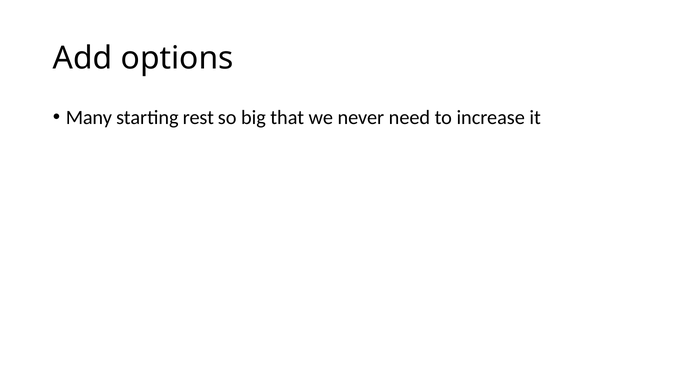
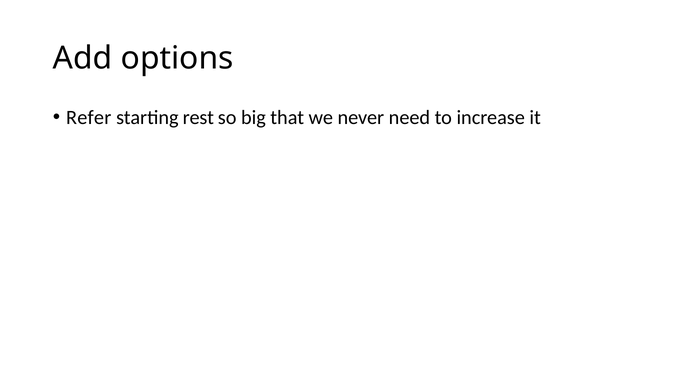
Many: Many -> Refer
